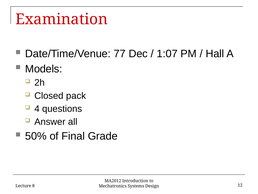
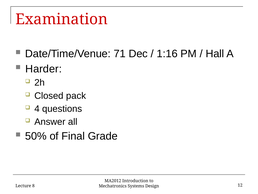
77: 77 -> 71
1:07: 1:07 -> 1:16
Models: Models -> Harder
